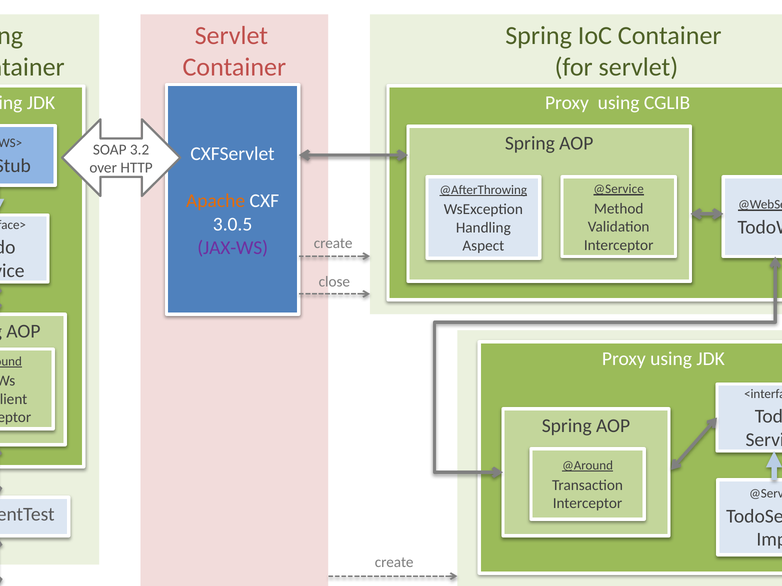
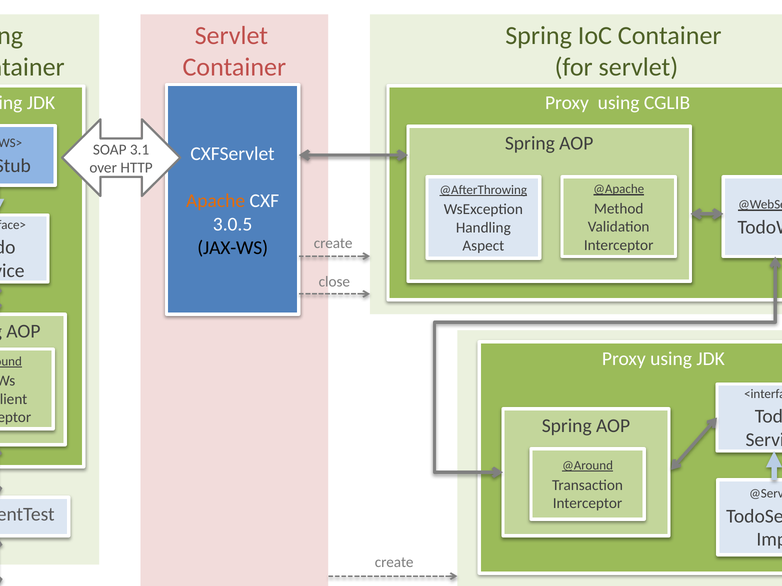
3.2: 3.2 -> 3.1
@Service at (619, 189): @Service -> @Apache
JAX-WS colour: purple -> black
